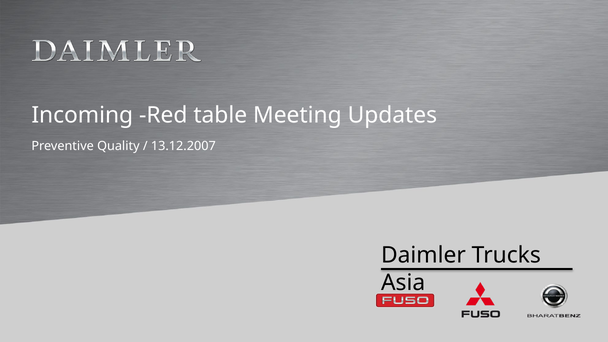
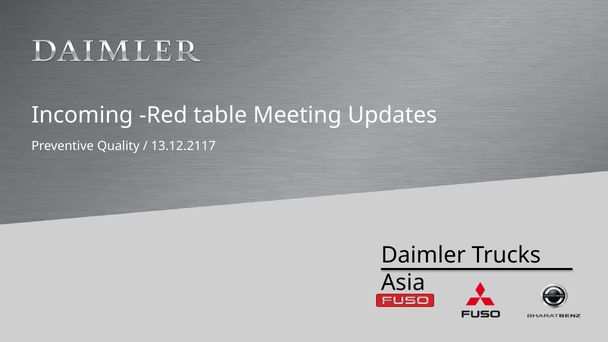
13.12.2007: 13.12.2007 -> 13.12.2117
